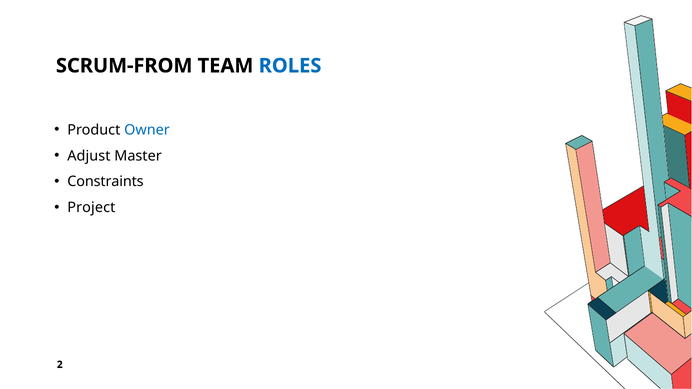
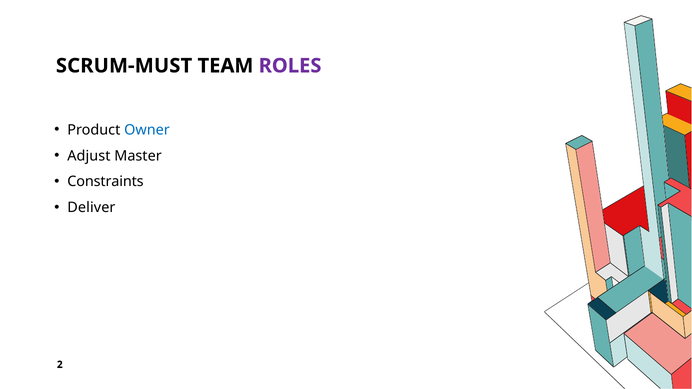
SCRUM-FROM: SCRUM-FROM -> SCRUM-MUST
ROLES colour: blue -> purple
Project: Project -> Deliver
